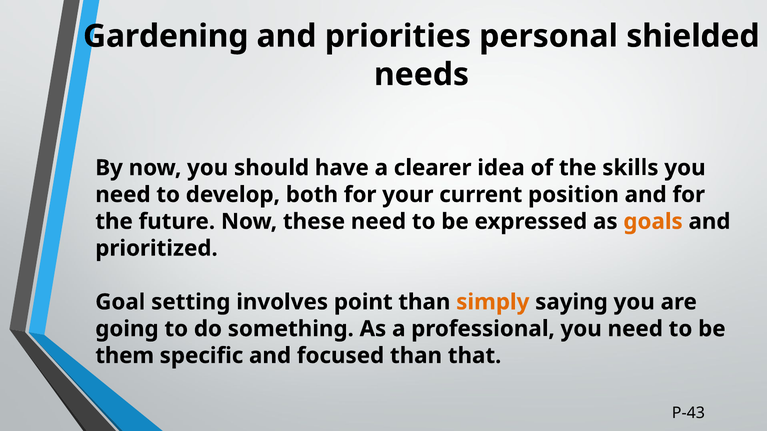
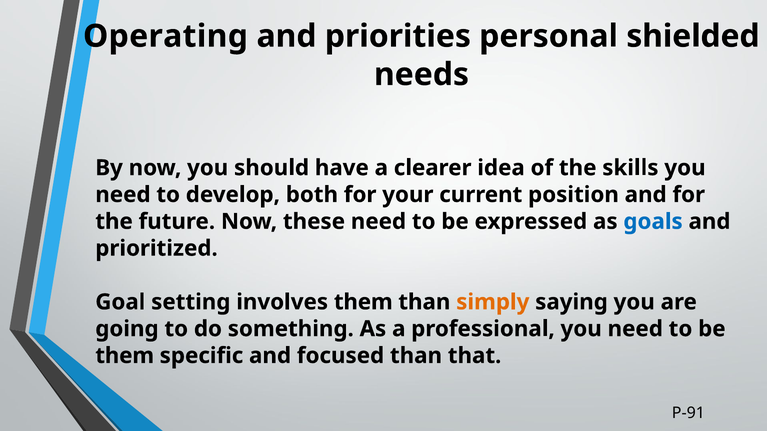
Gardening: Gardening -> Operating
goals colour: orange -> blue
involves point: point -> them
P-43: P-43 -> P-91
